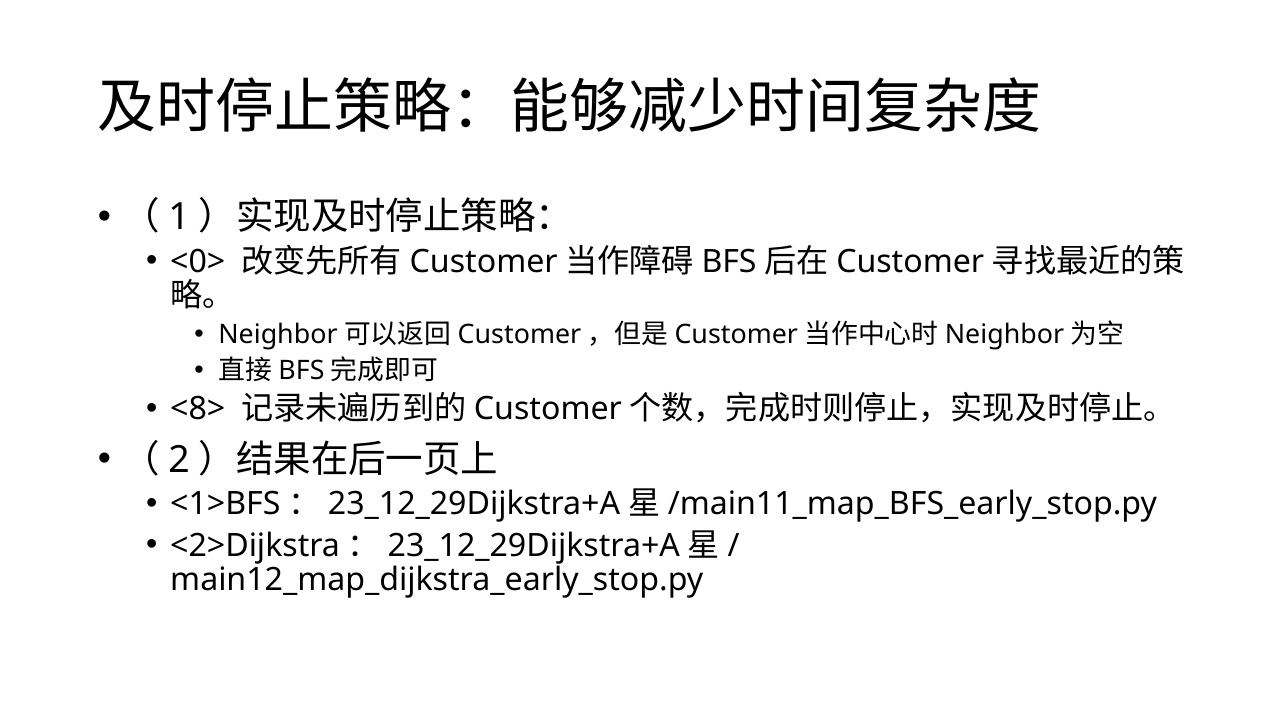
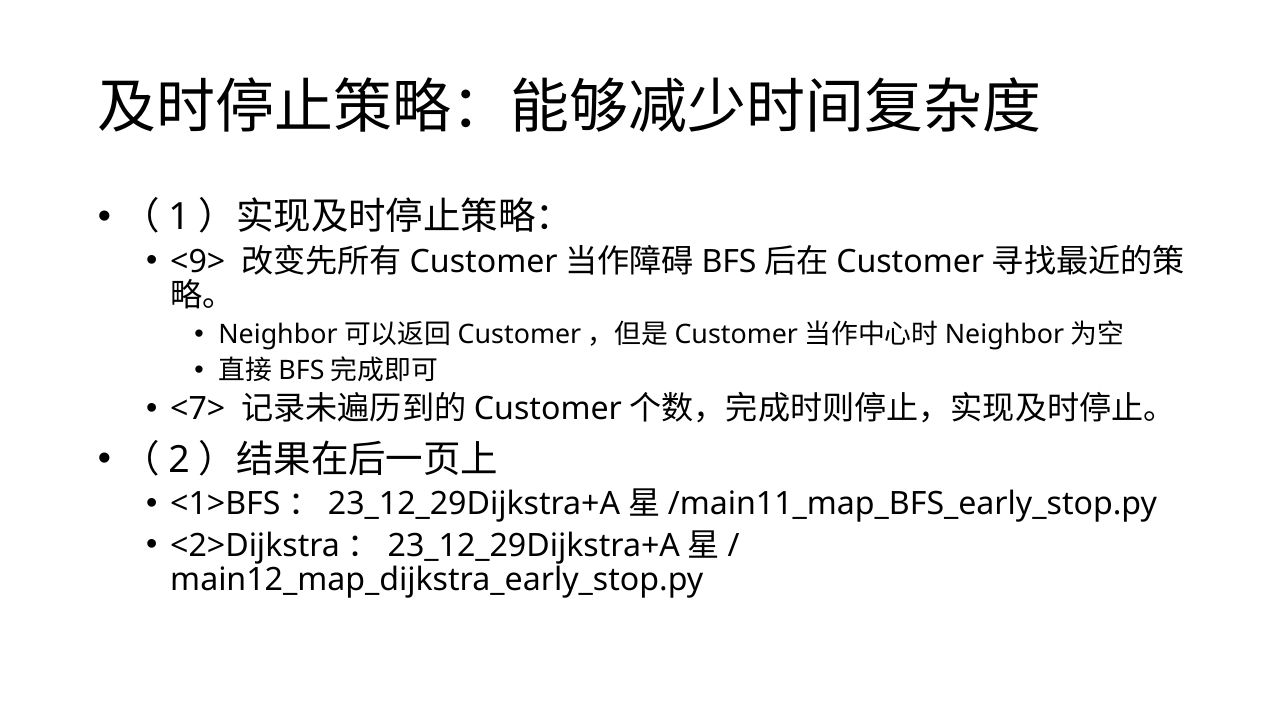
<0>: <0> -> <9>
<8>: <8> -> <7>
